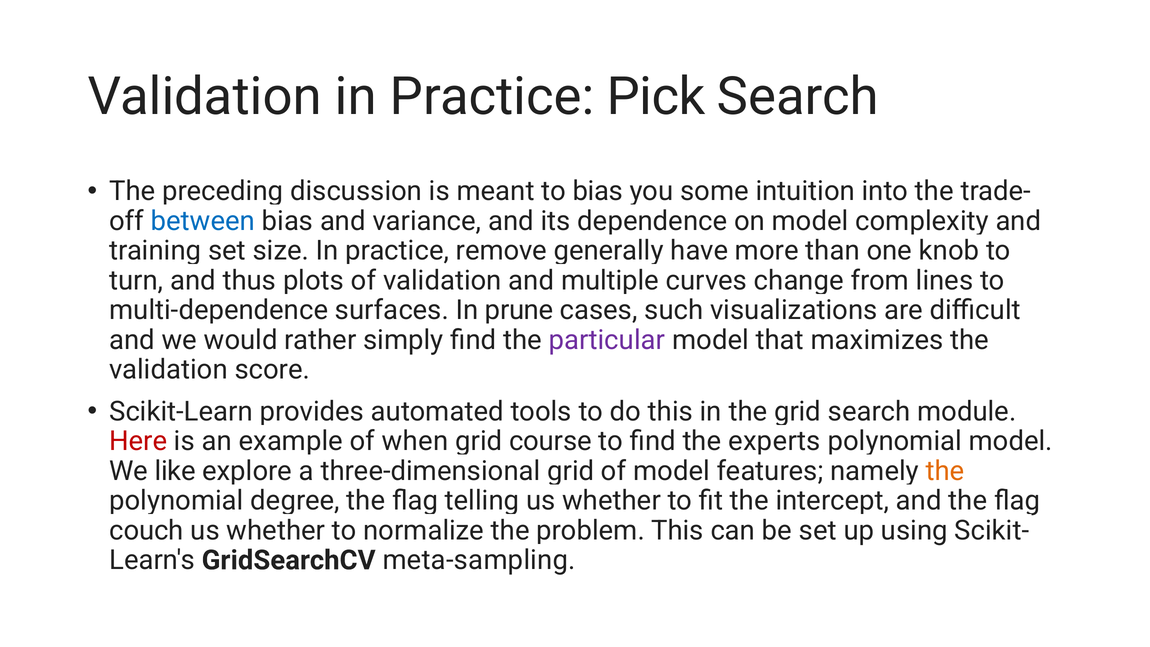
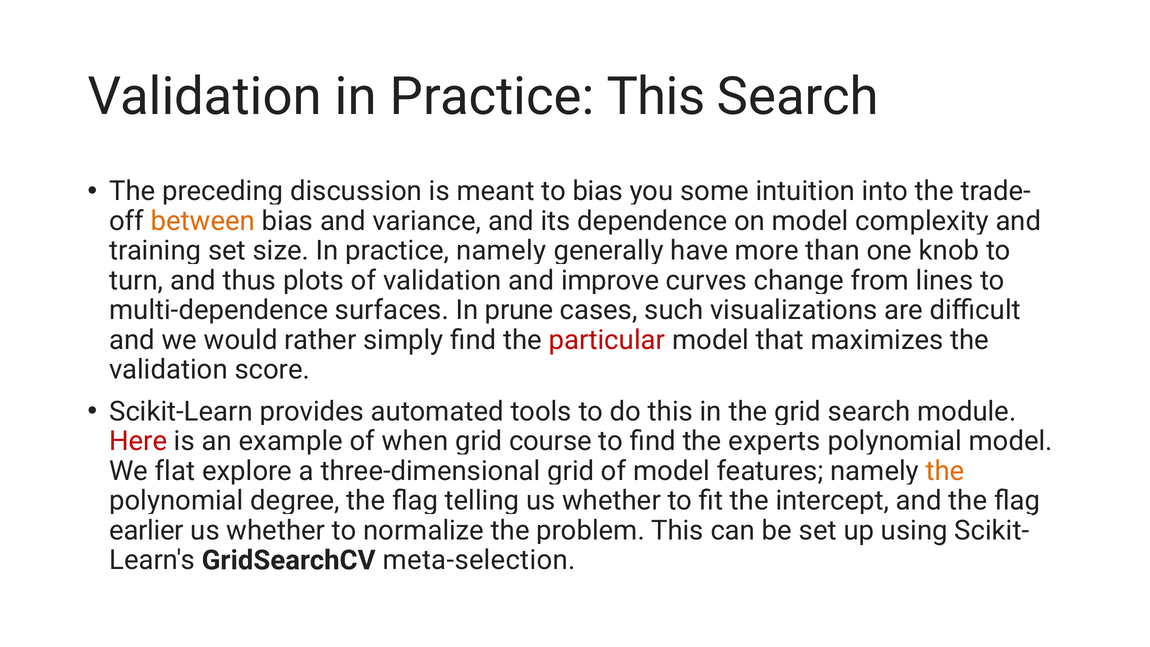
Practice Pick: Pick -> This
between colour: blue -> orange
practice remove: remove -> namely
multiple: multiple -> improve
particular colour: purple -> red
like: like -> flat
couch: couch -> earlier
meta-sampling: meta-sampling -> meta-selection
